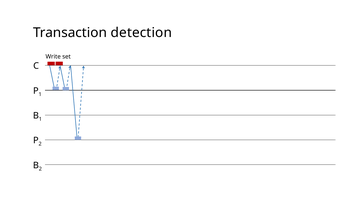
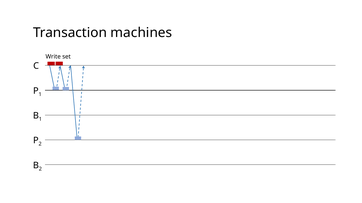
detection: detection -> machines
